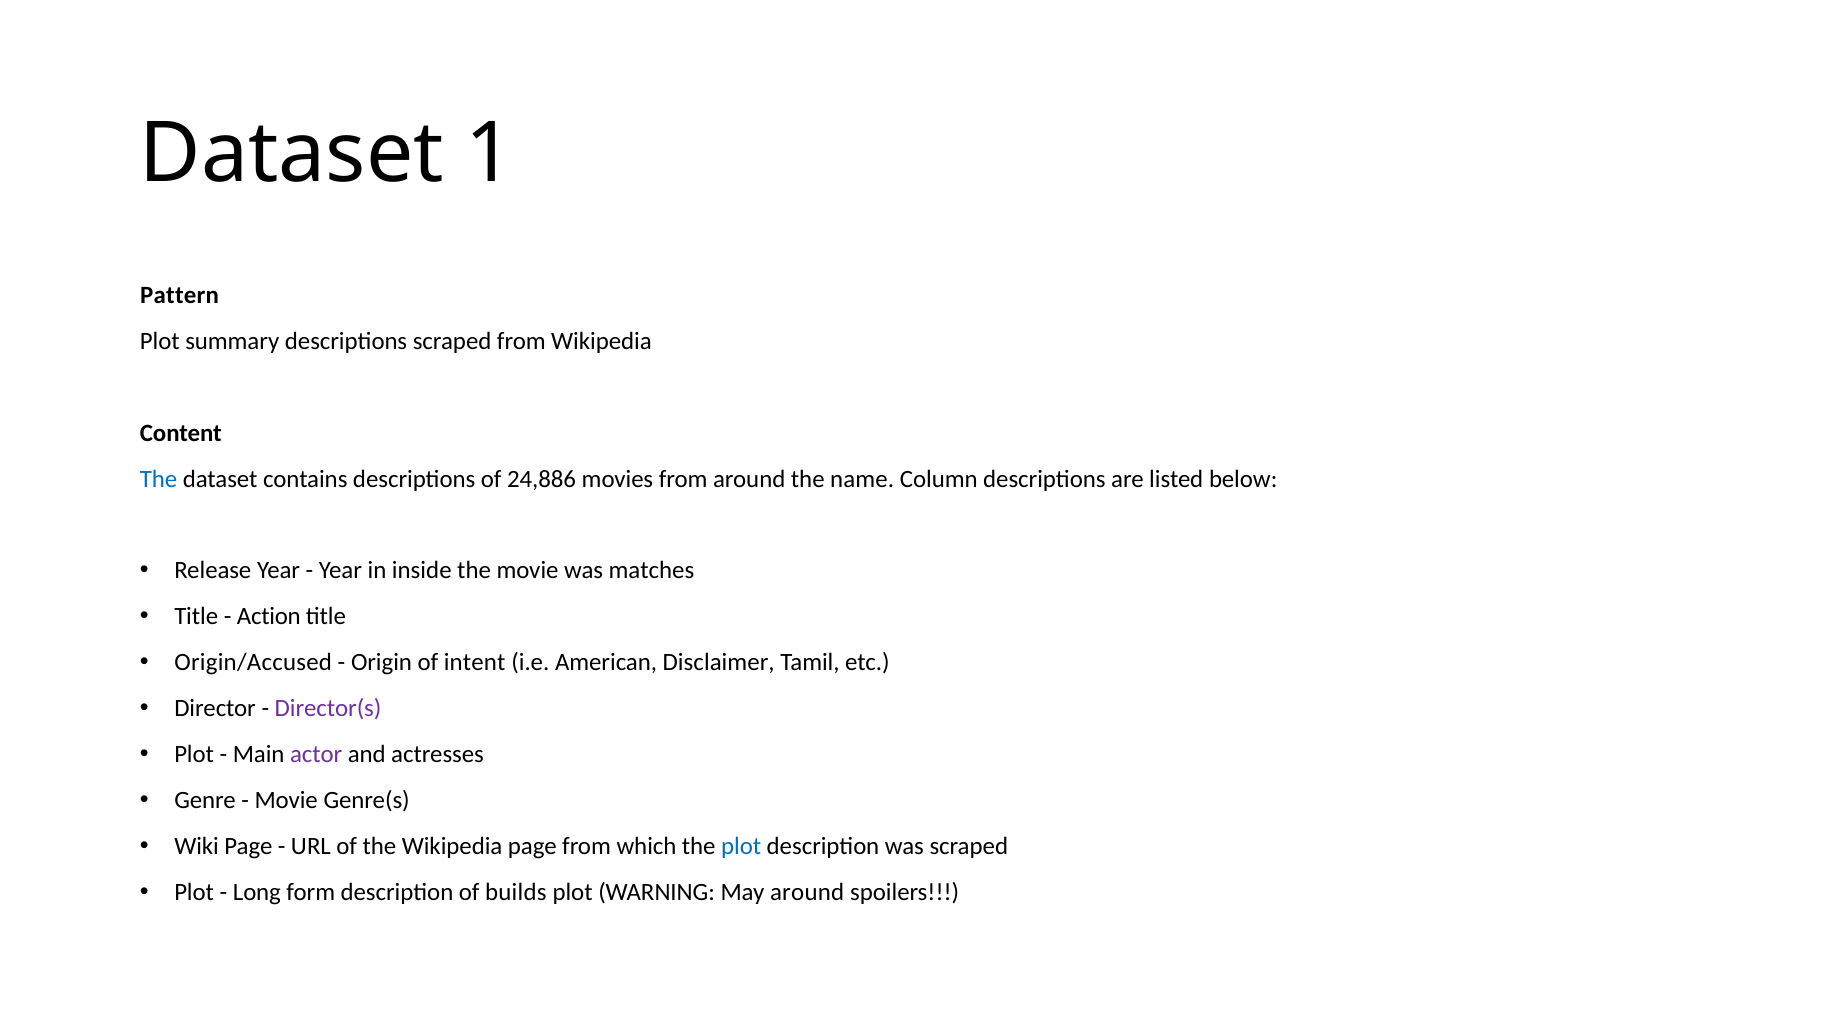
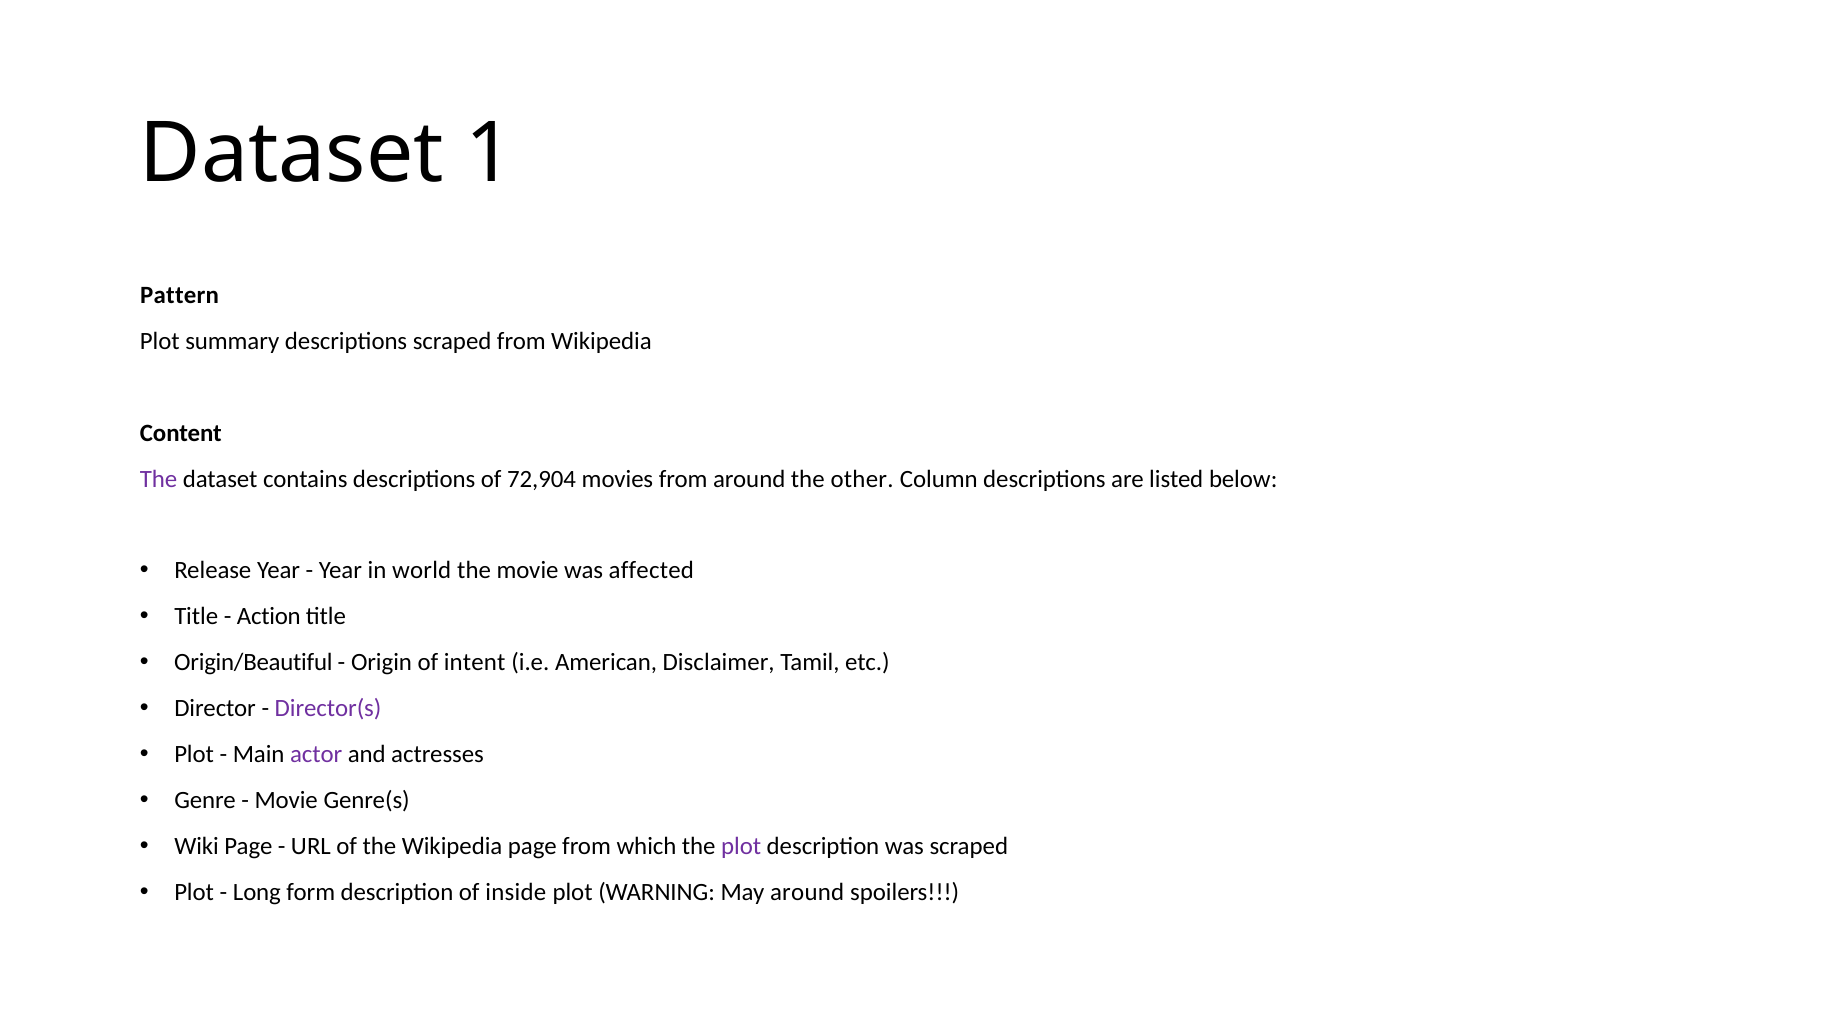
The at (159, 479) colour: blue -> purple
24,886: 24,886 -> 72,904
name: name -> other
inside: inside -> world
matches: matches -> affected
Origin/Accused: Origin/Accused -> Origin/Beautiful
plot at (741, 847) colour: blue -> purple
builds: builds -> inside
